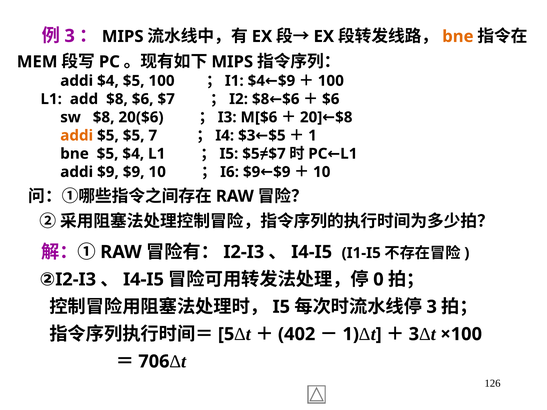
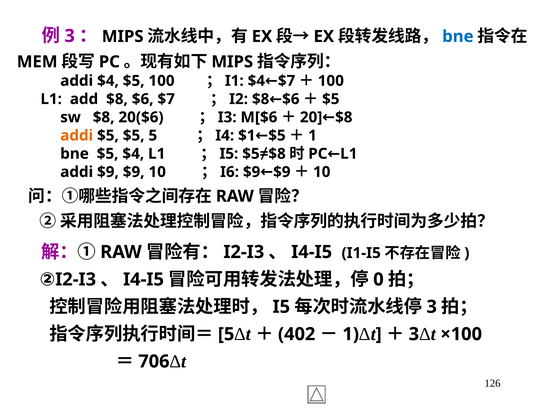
bne at (458, 36) colour: orange -> blue
$9 at (287, 81): $9 -> $7
$6 at (331, 99): $6 -> $5
$5 7: 7 -> 5
$3: $3 -> $1
$7 at (277, 154): $7 -> $8
